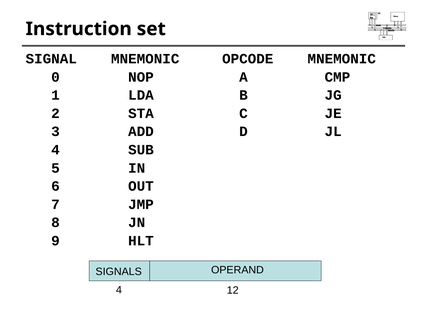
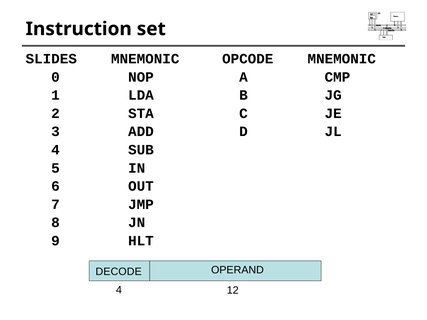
SIGNAL: SIGNAL -> SLIDES
SIGNALS: SIGNALS -> DECODE
